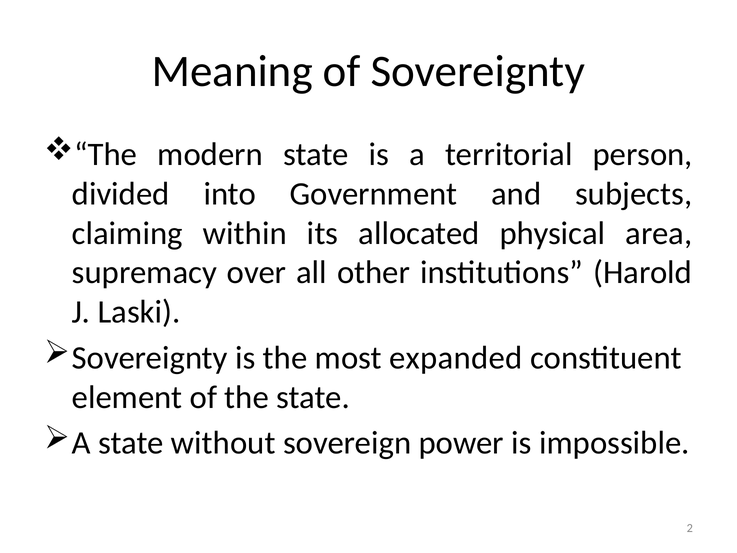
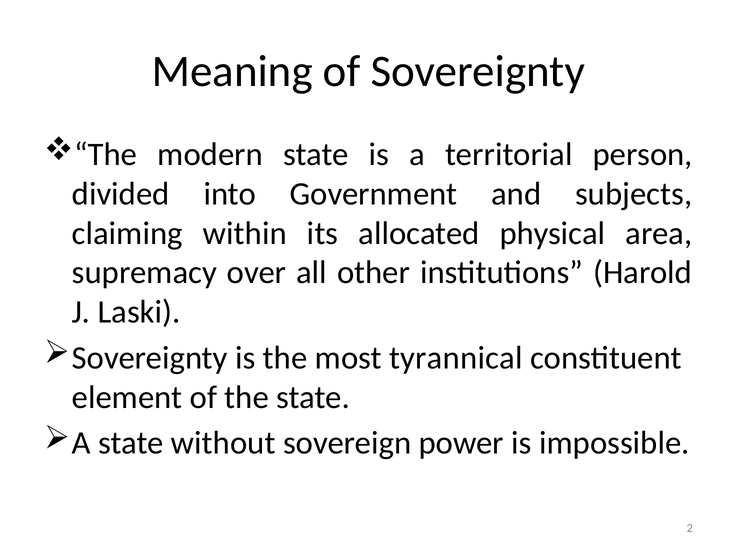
expanded: expanded -> tyrannical
